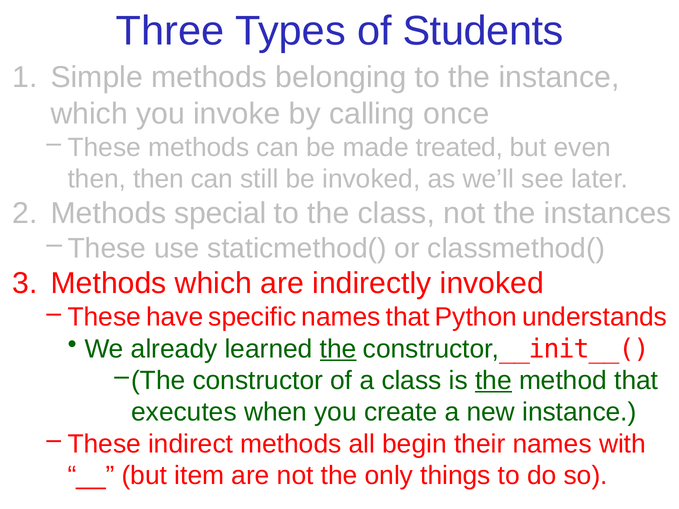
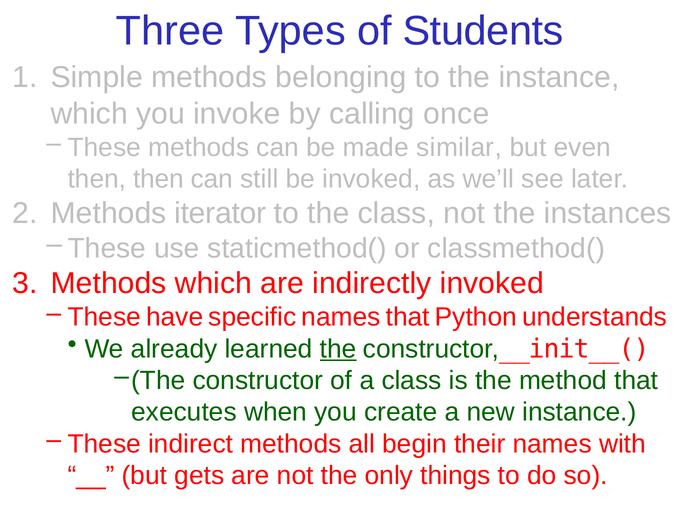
treated: treated -> similar
special: special -> iterator
the at (493, 381) underline: present -> none
item: item -> gets
